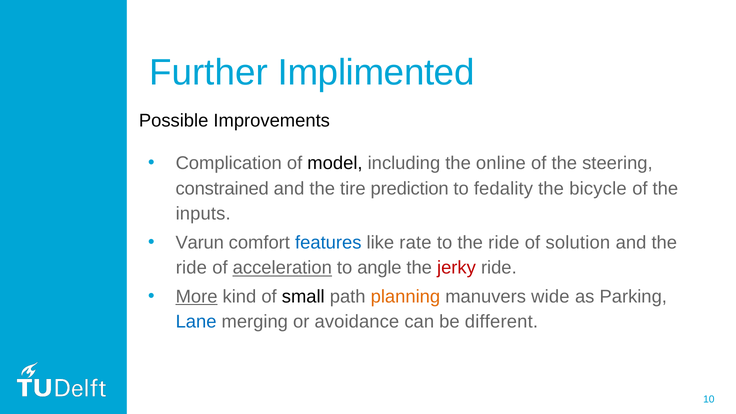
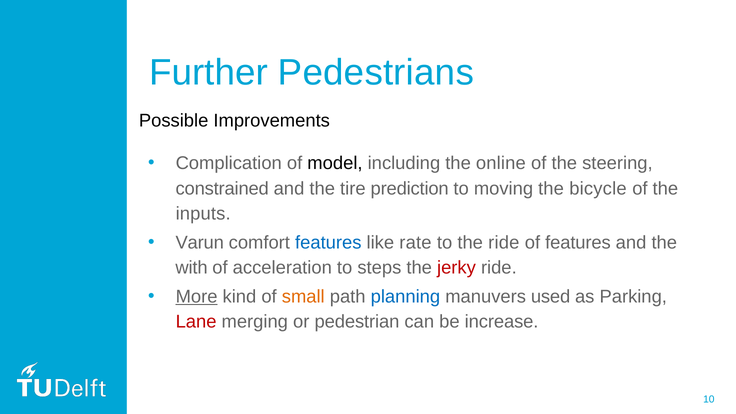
Implimented: Implimented -> Pedestrians
fedality: fedality -> moving
of solution: solution -> features
ride at (191, 268): ride -> with
acceleration underline: present -> none
angle: angle -> steps
small colour: black -> orange
planning colour: orange -> blue
wide: wide -> used
Lane colour: blue -> red
avoidance: avoidance -> pedestrian
different: different -> increase
